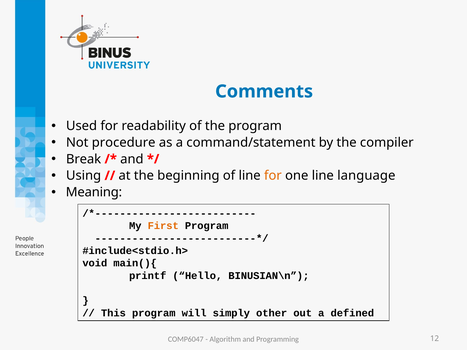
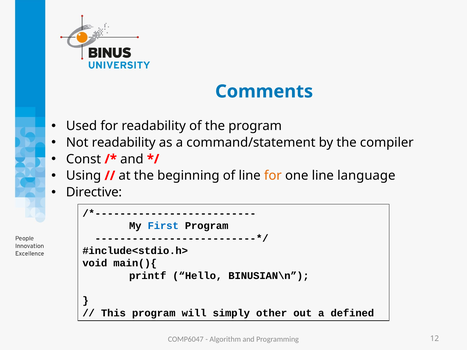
Not procedure: procedure -> readability
Break: Break -> Const
Meaning: Meaning -> Directive
First colour: orange -> blue
